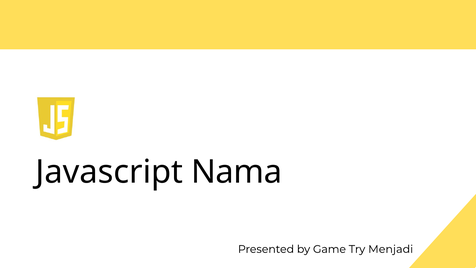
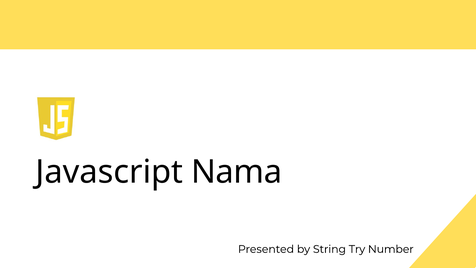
Game: Game -> String
Menjadi: Menjadi -> Number
